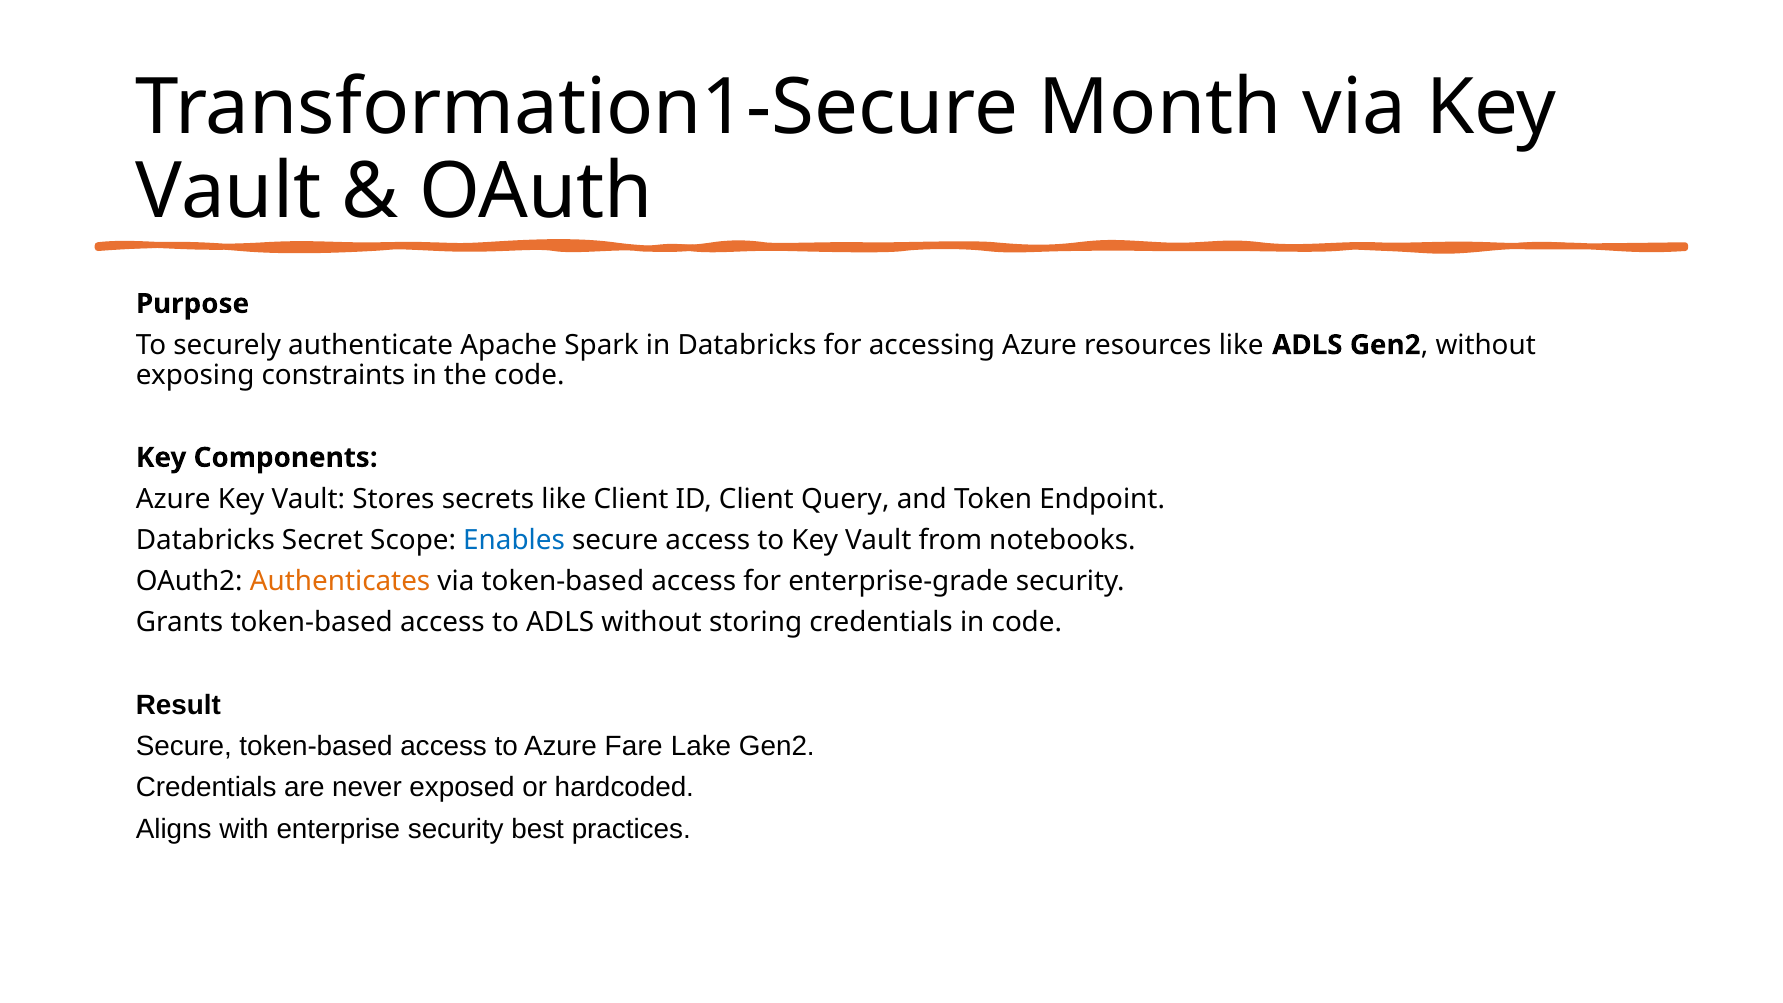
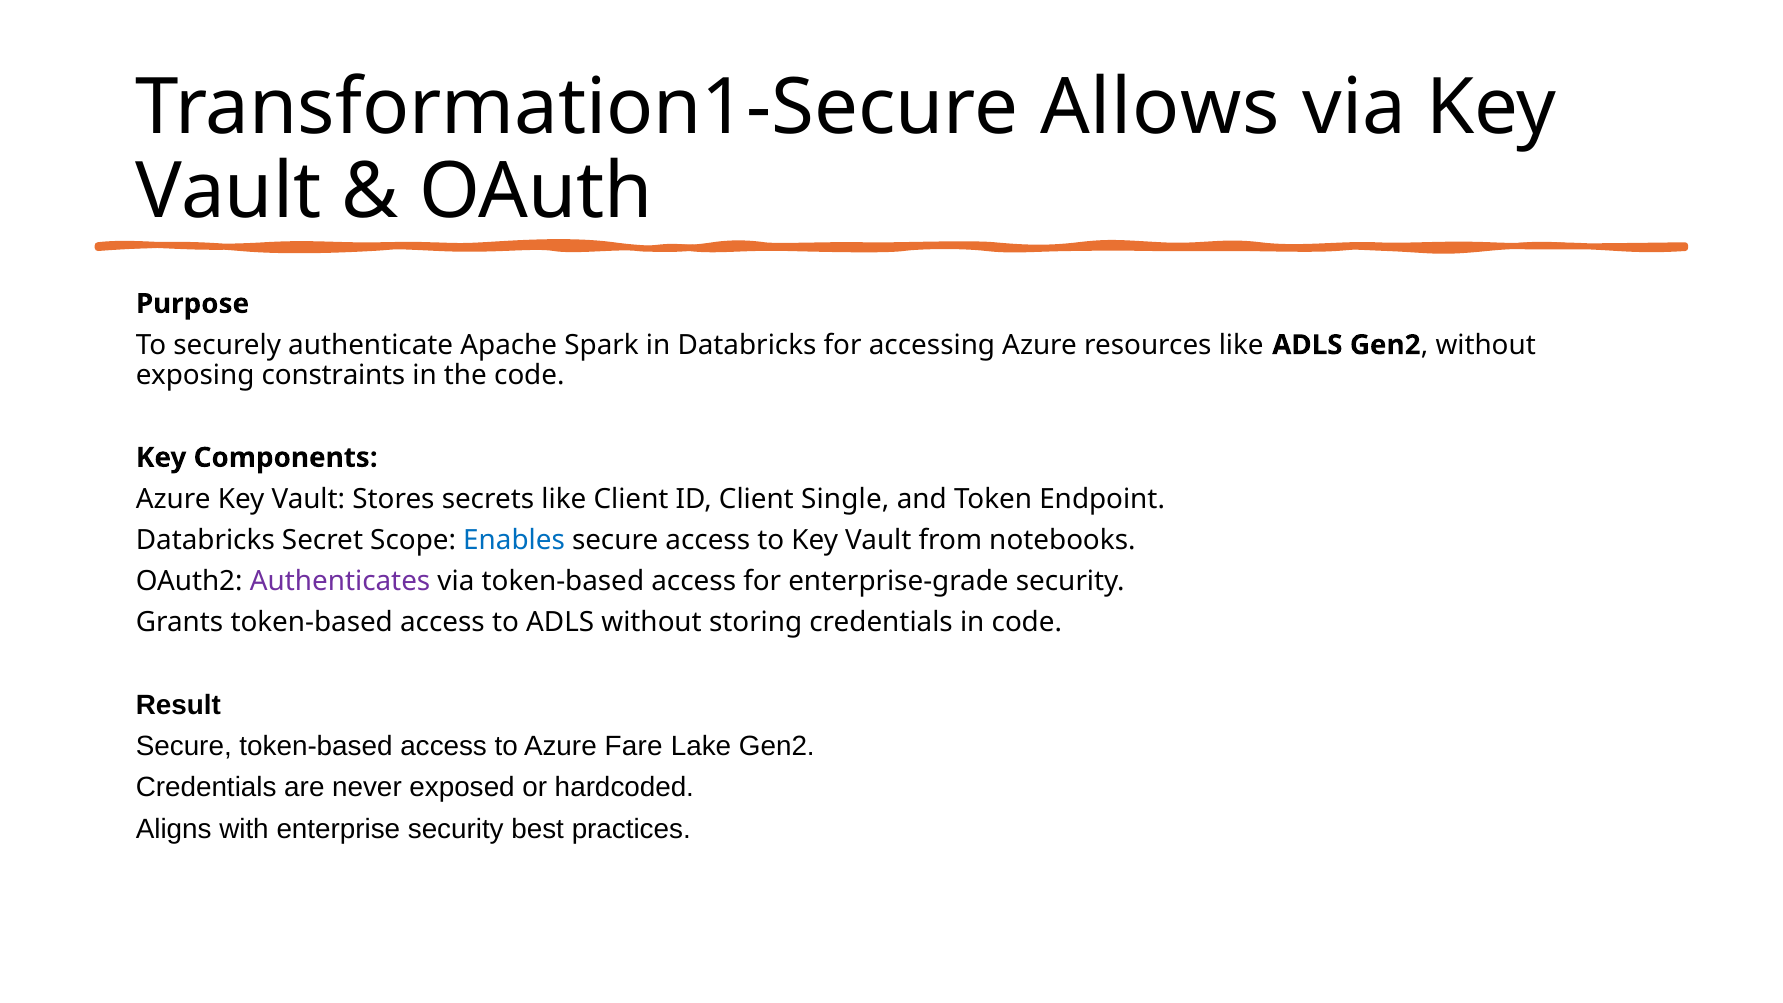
Month: Month -> Allows
Query: Query -> Single
Authenticates colour: orange -> purple
